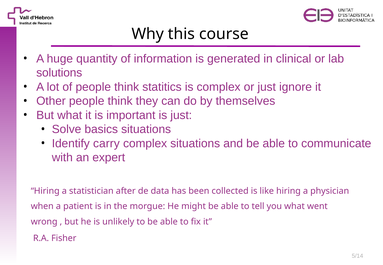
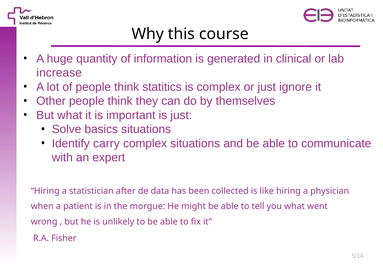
solutions: solutions -> increase
